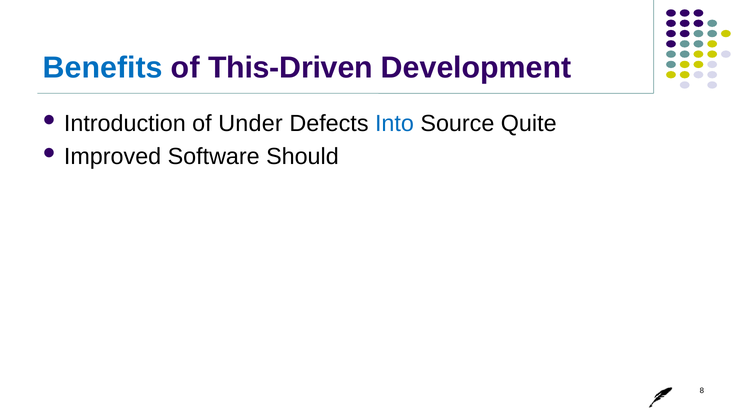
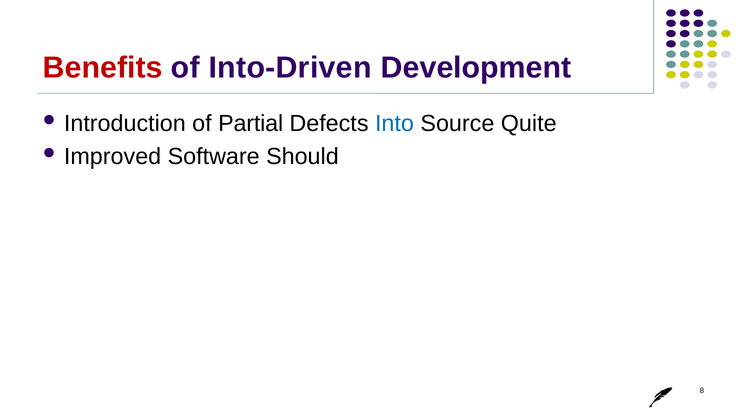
Benefits colour: blue -> red
This-Driven: This-Driven -> Into-Driven
Under: Under -> Partial
